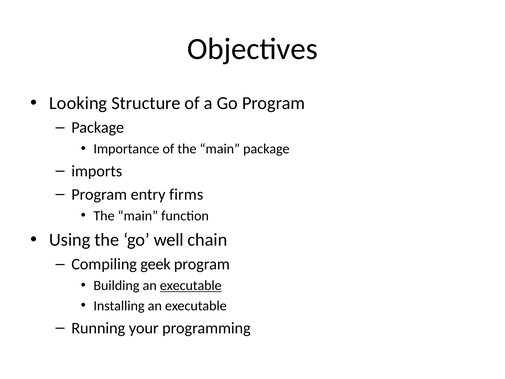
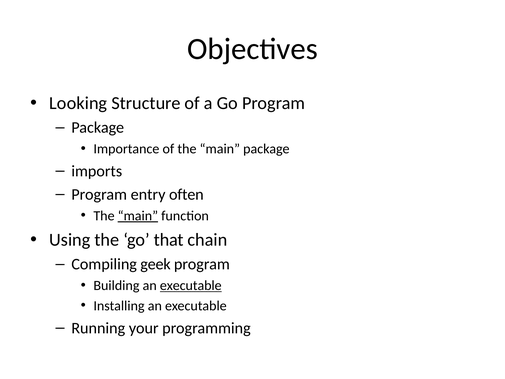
firms: firms -> often
main at (138, 216) underline: none -> present
well: well -> that
